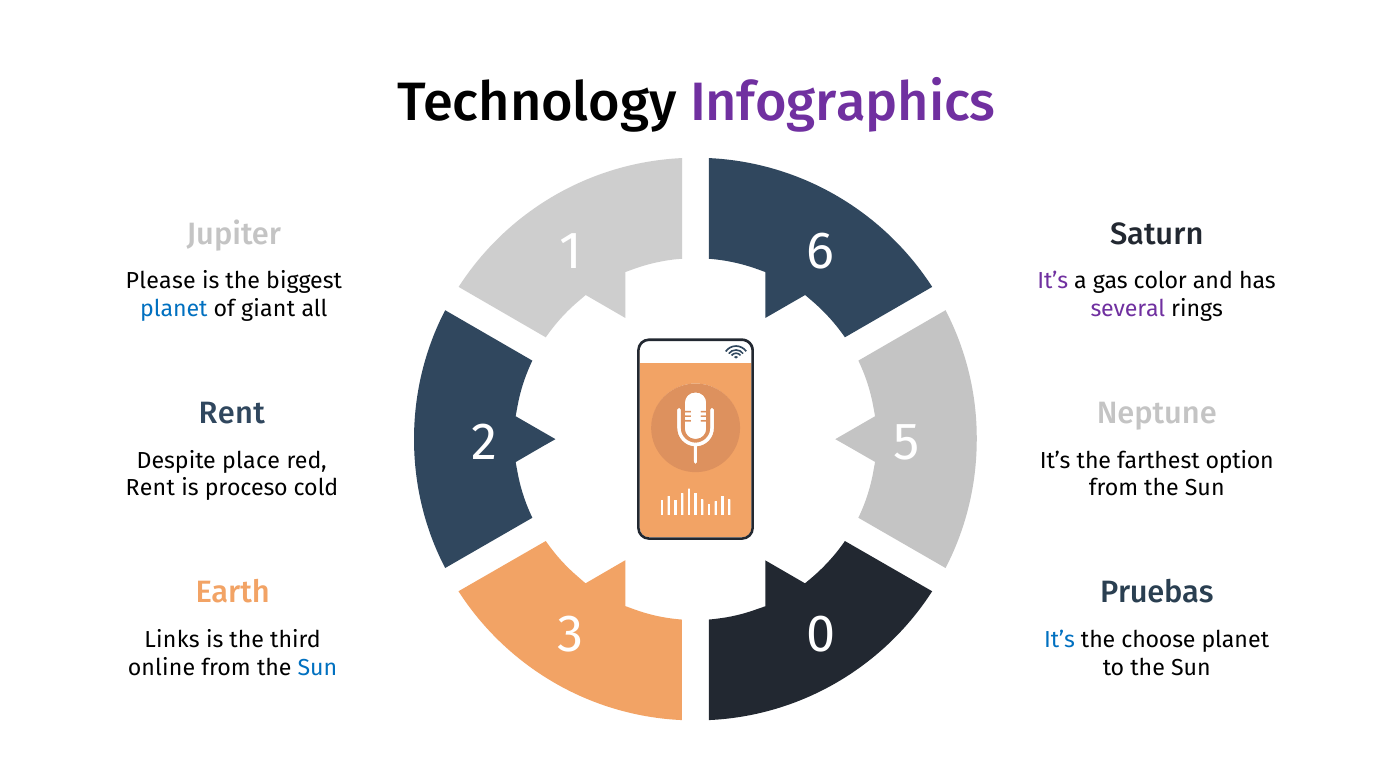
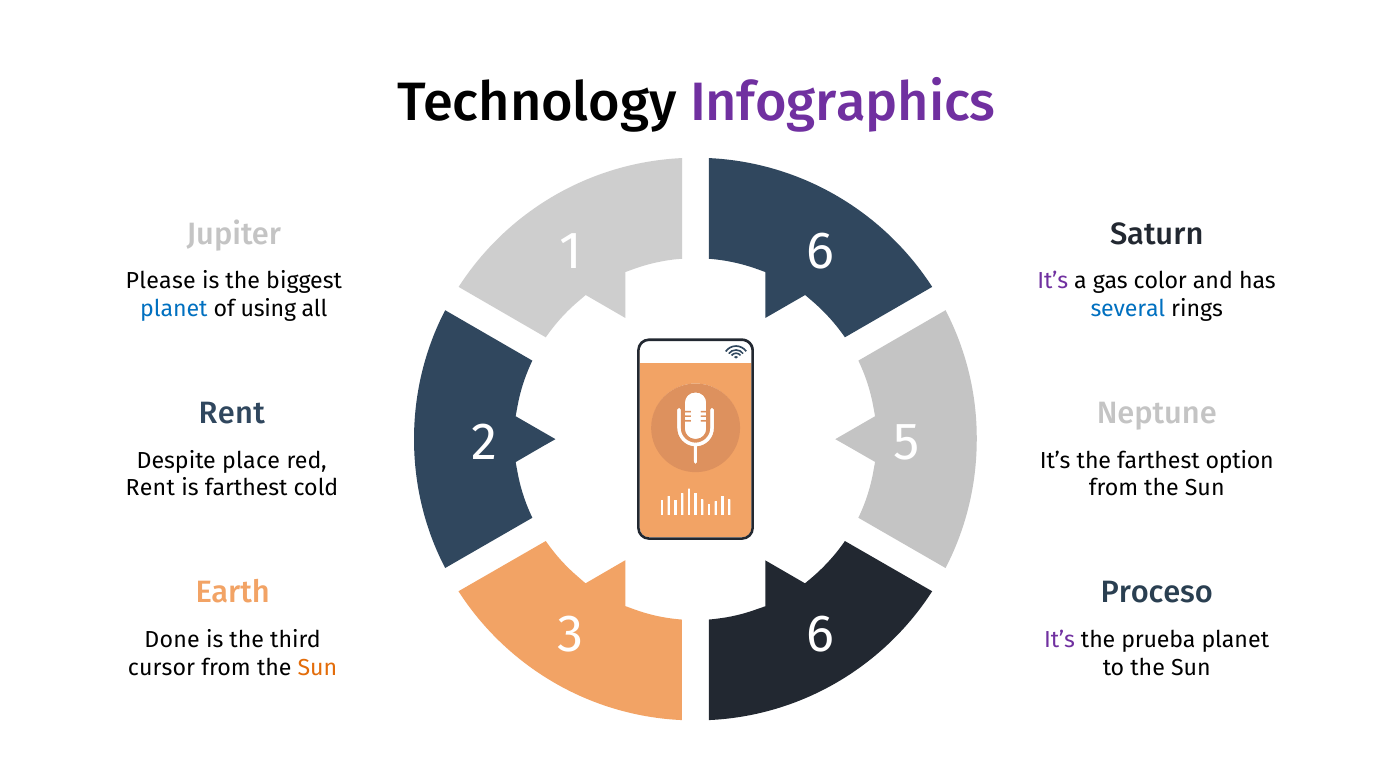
giant: giant -> using
several colour: purple -> blue
is proceso: proceso -> farthest
Pruebas: Pruebas -> Proceso
3 0: 0 -> 6
Links: Links -> Done
It’s at (1059, 640) colour: blue -> purple
choose: choose -> prueba
online: online -> cursor
Sun at (317, 668) colour: blue -> orange
